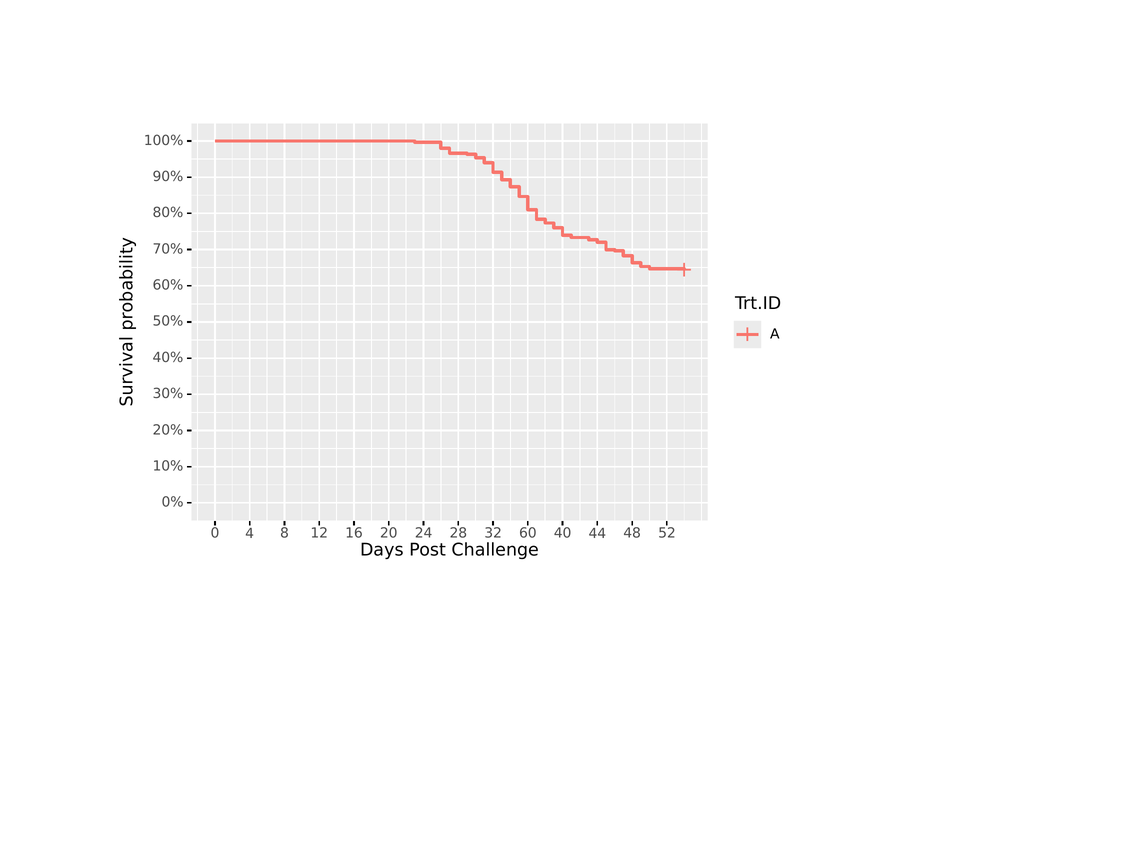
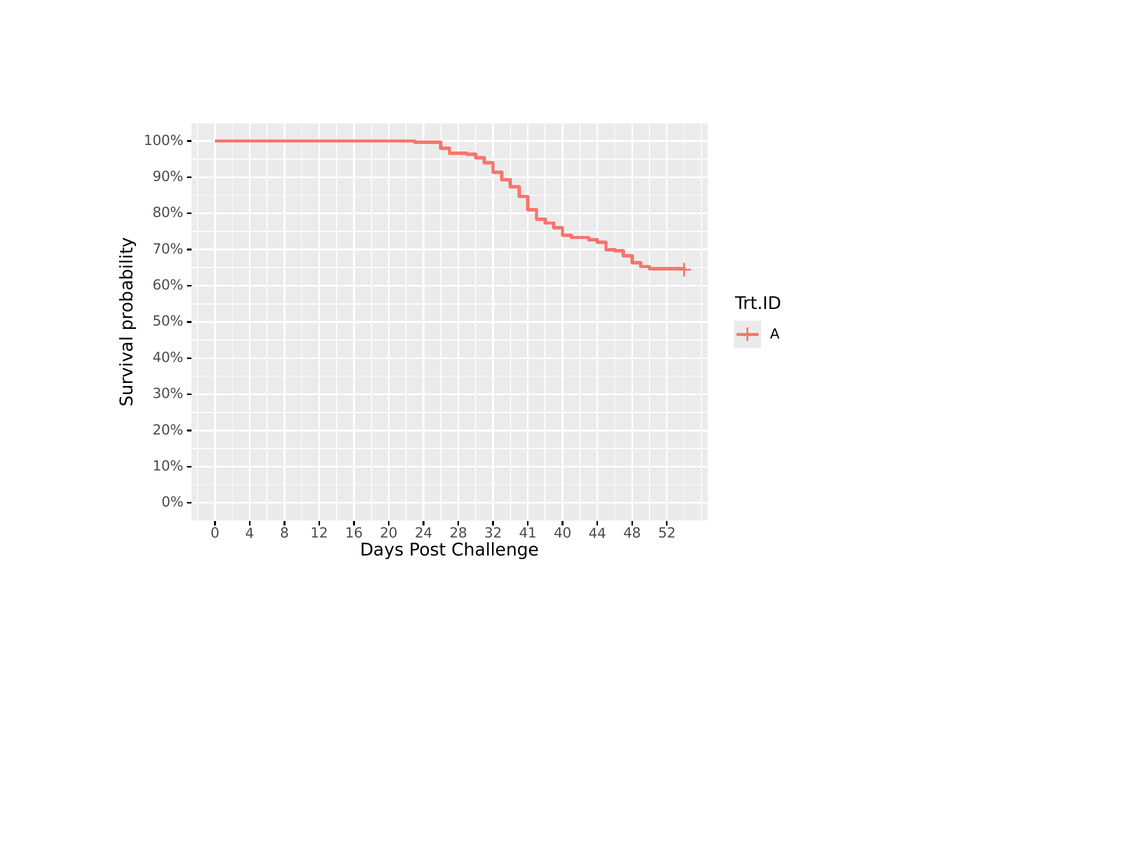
60: 60 -> 41
